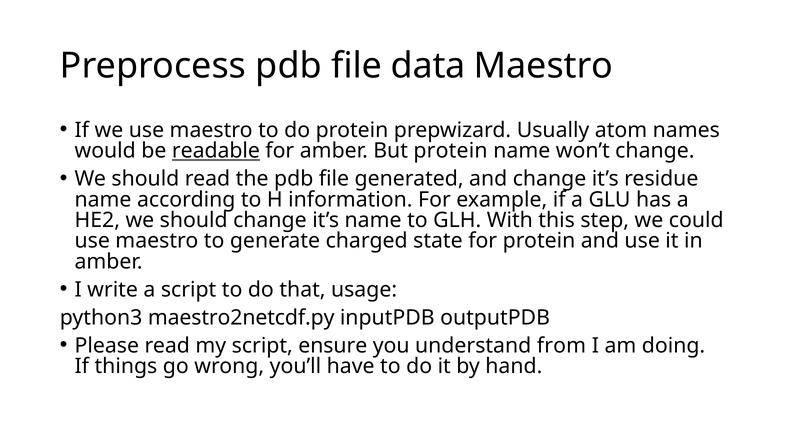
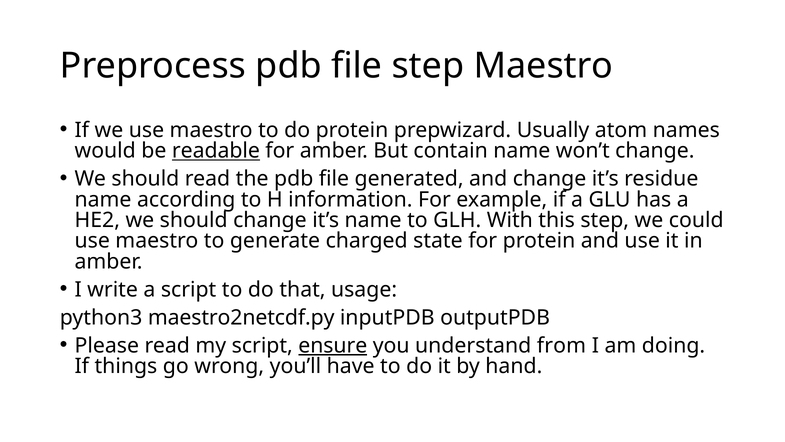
file data: data -> step
But protein: protein -> contain
ensure underline: none -> present
